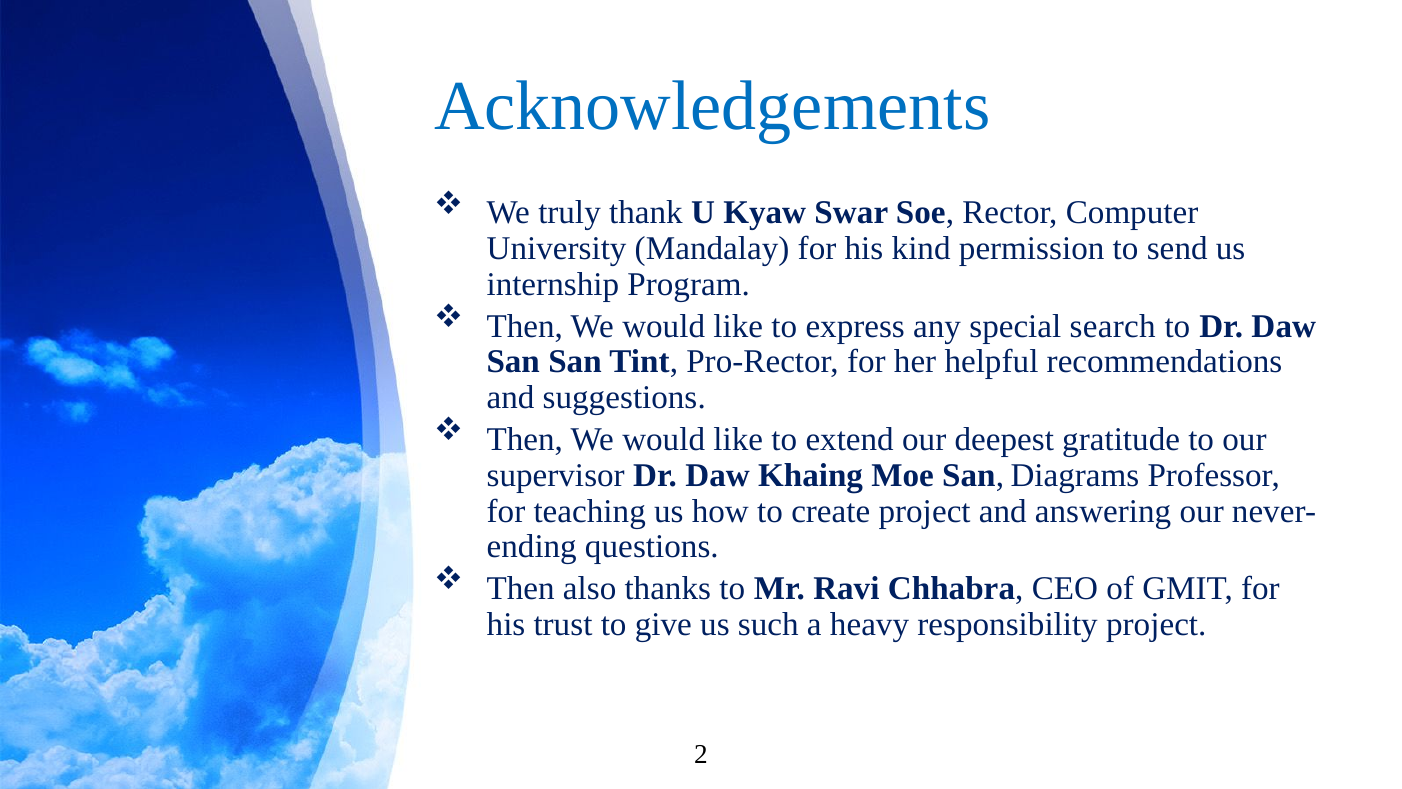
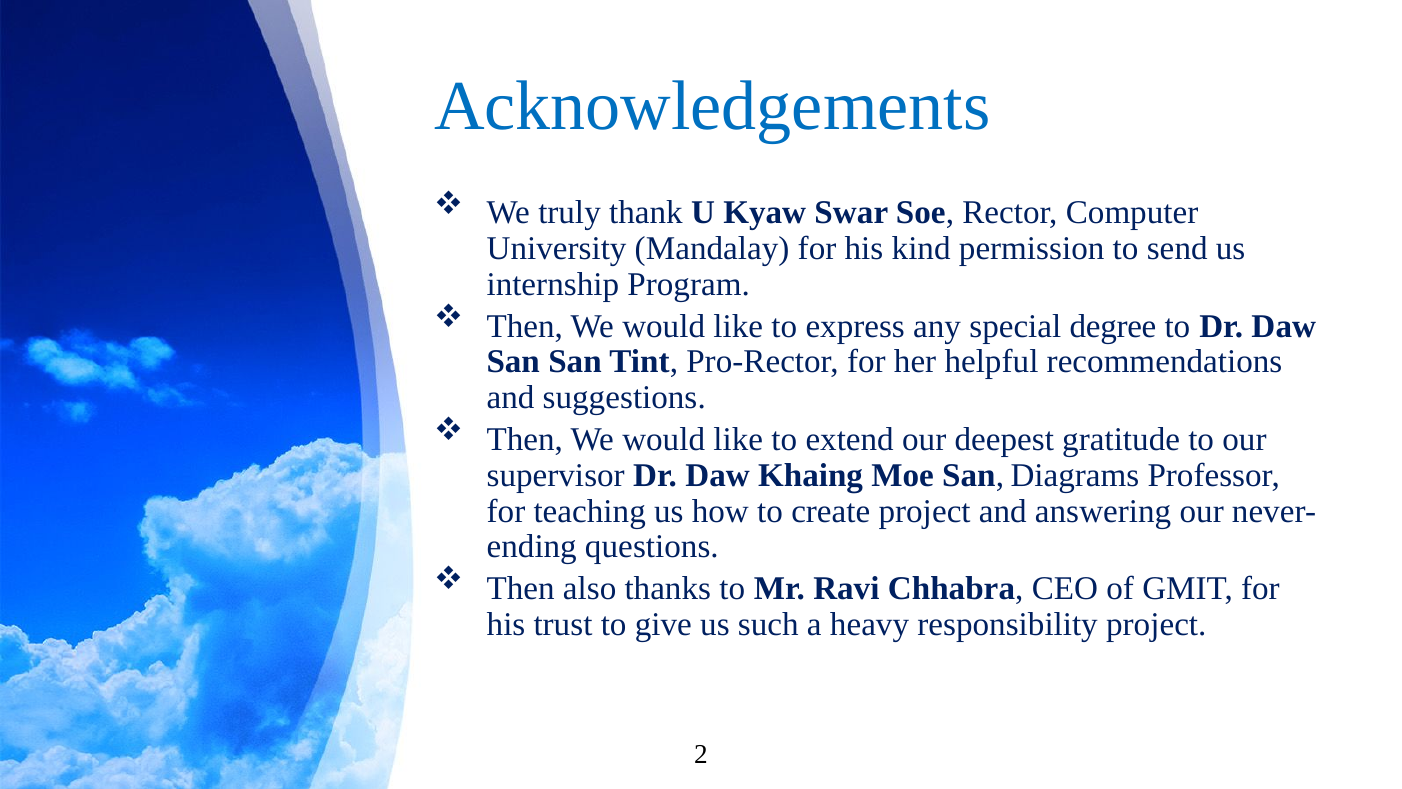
search: search -> degree
